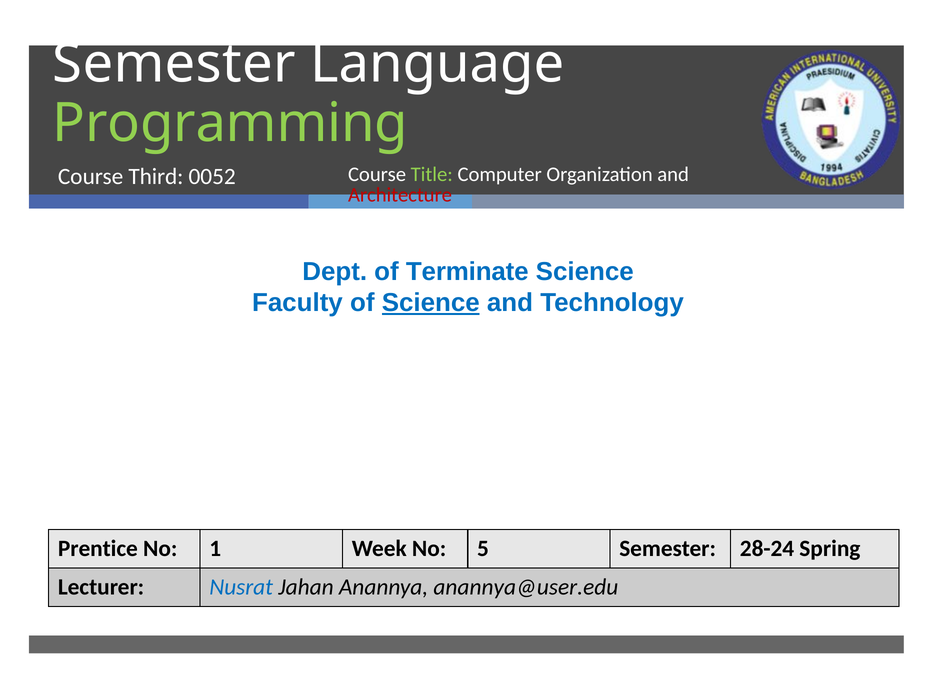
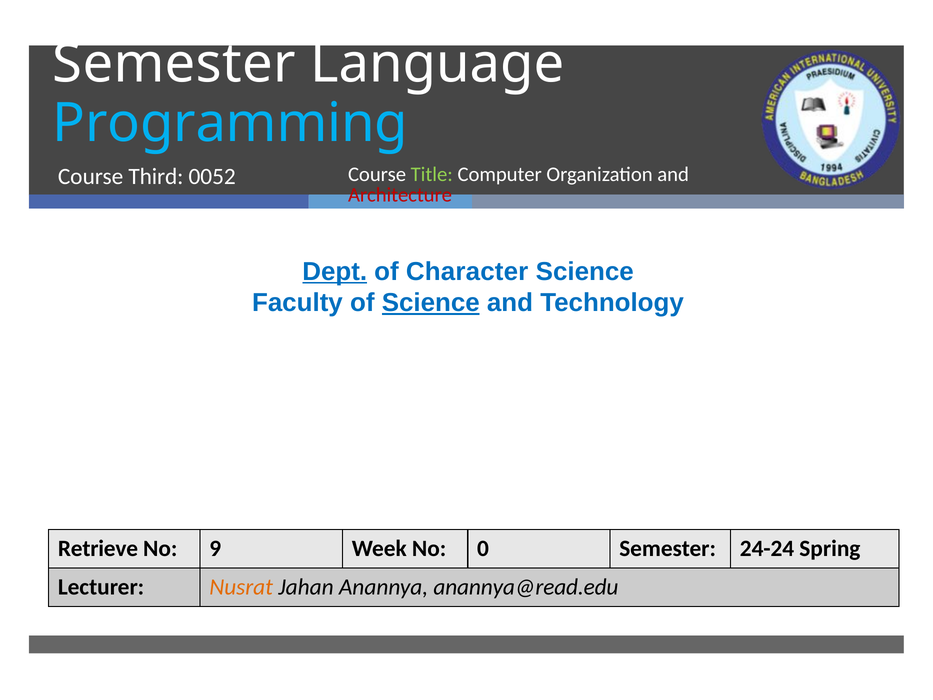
Programming colour: light green -> light blue
Dept underline: none -> present
Terminate: Terminate -> Character
Prentice: Prentice -> Retrieve
1: 1 -> 9
5: 5 -> 0
28-24: 28-24 -> 24-24
Nusrat colour: blue -> orange
anannya@user.edu: anannya@user.edu -> anannya@read.edu
